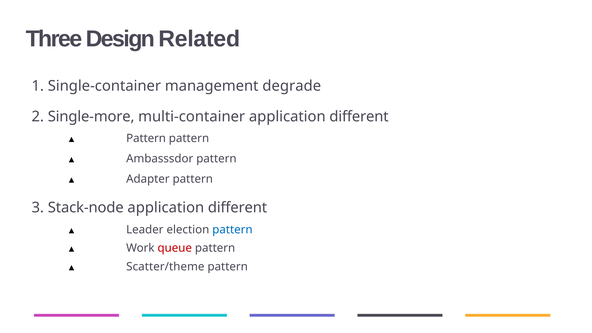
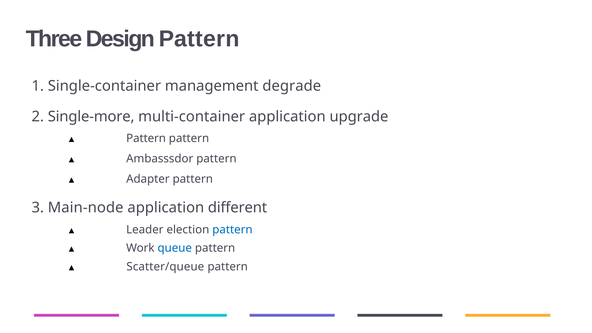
Design Related: Related -> Pattern
multi-container application different: different -> upgrade
Stack-node: Stack-node -> Main-node
queue colour: red -> blue
Scatter/theme: Scatter/theme -> Scatter/queue
